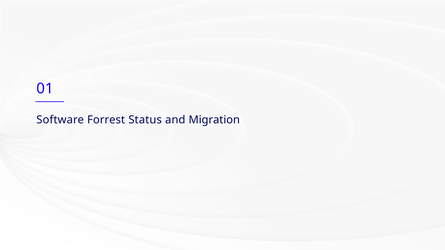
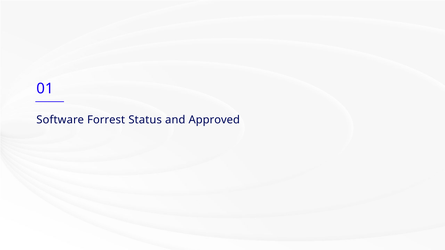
Migration: Migration -> Approved
